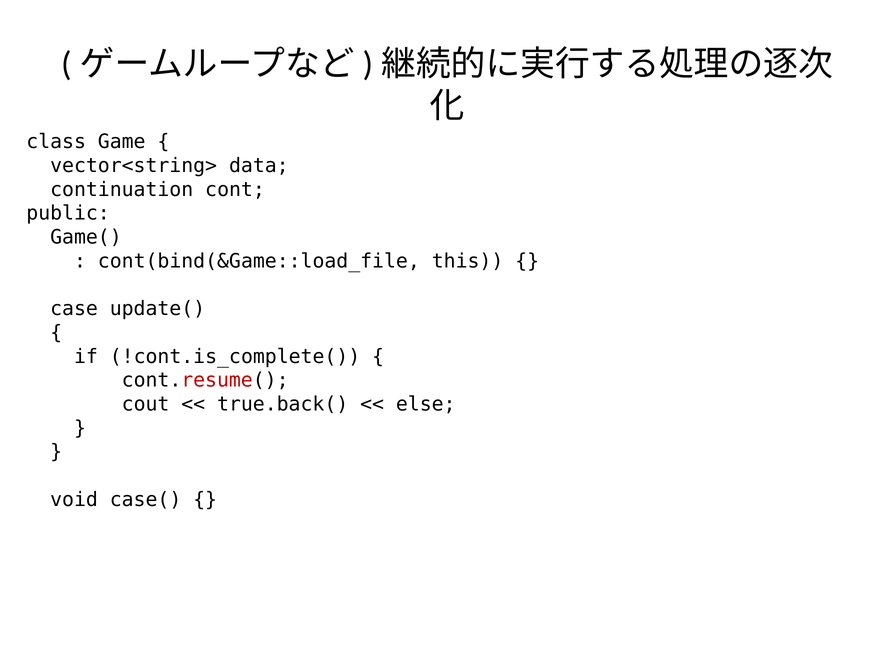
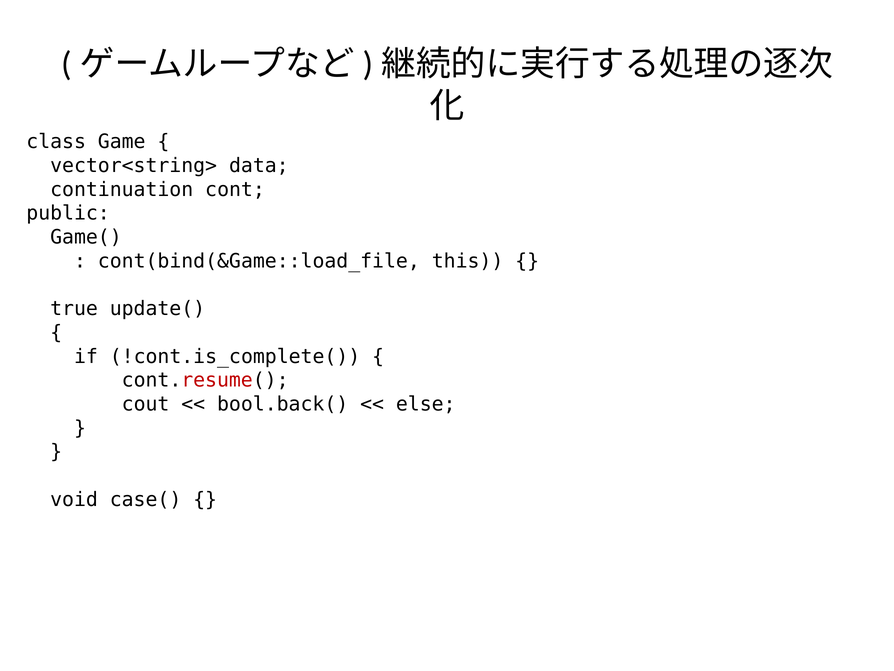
case: case -> true
true.back(: true.back( -> bool.back(
